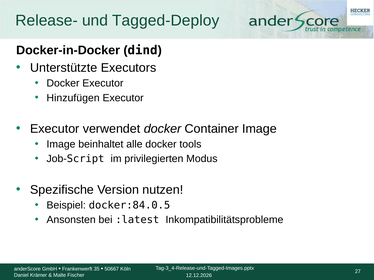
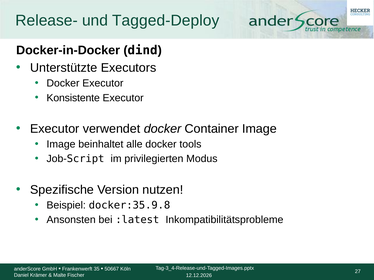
Hinzufügen: Hinzufügen -> Konsistente
docker:84.0.5: docker:84.0.5 -> docker:35.9.8
